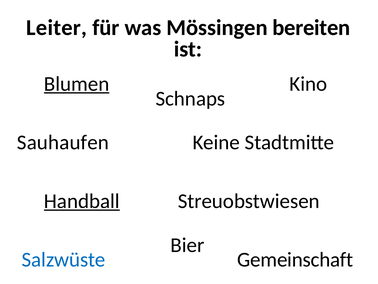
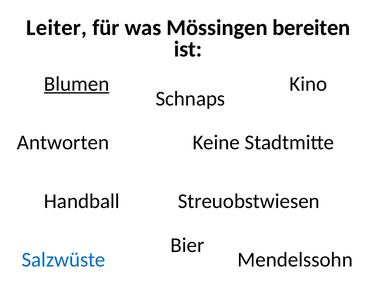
Sauhaufen: Sauhaufen -> Antworten
Handball underline: present -> none
Gemeinschaft: Gemeinschaft -> Mendelssohn
